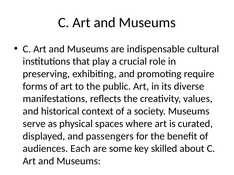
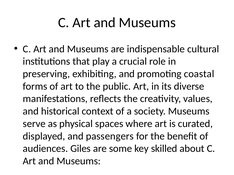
require: require -> coastal
audiences Each: Each -> Giles
